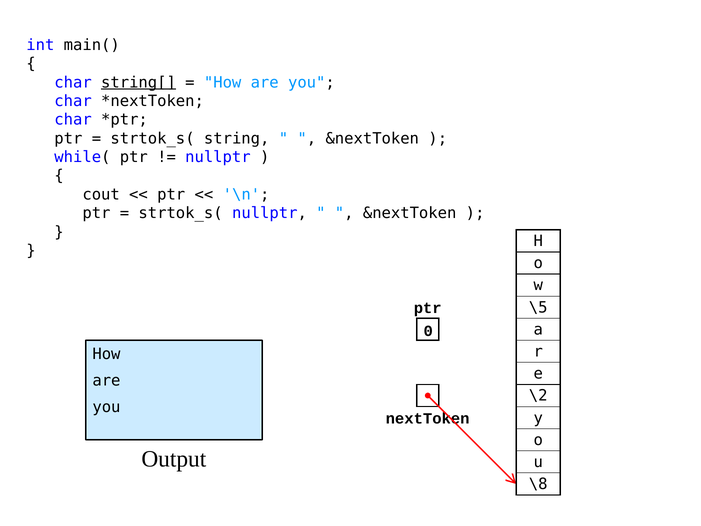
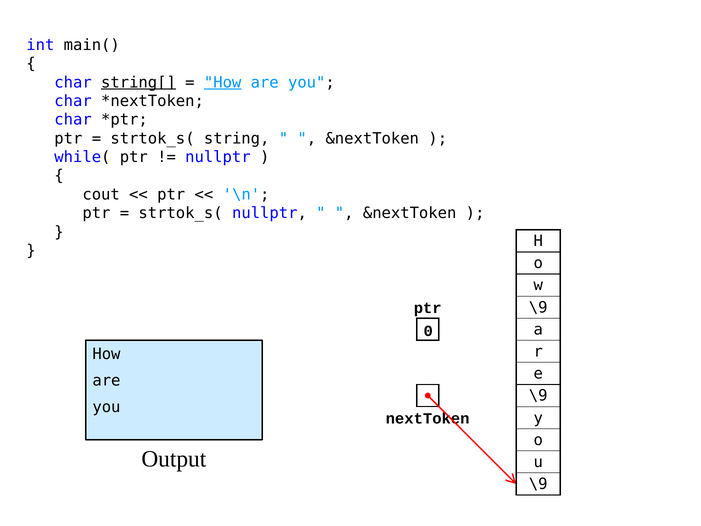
How at (223, 82) underline: none -> present
\5 at (538, 307): \5 -> \9
\2 at (538, 396): \2 -> \9
\8 at (538, 484): \8 -> \9
